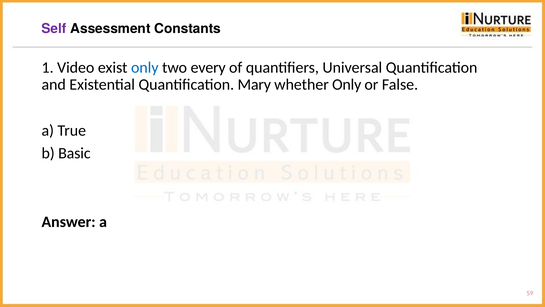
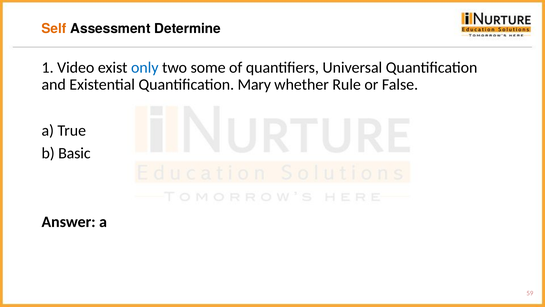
Self colour: purple -> orange
Constants: Constants -> Determine
every: every -> some
whether Only: Only -> Rule
